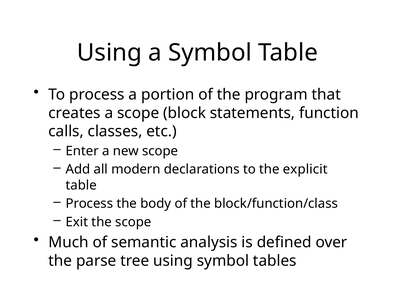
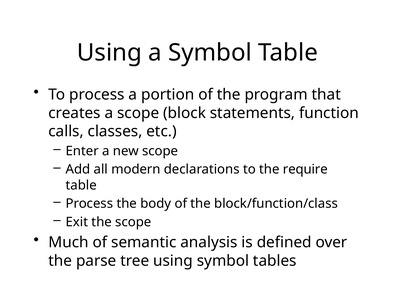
explicit: explicit -> require
